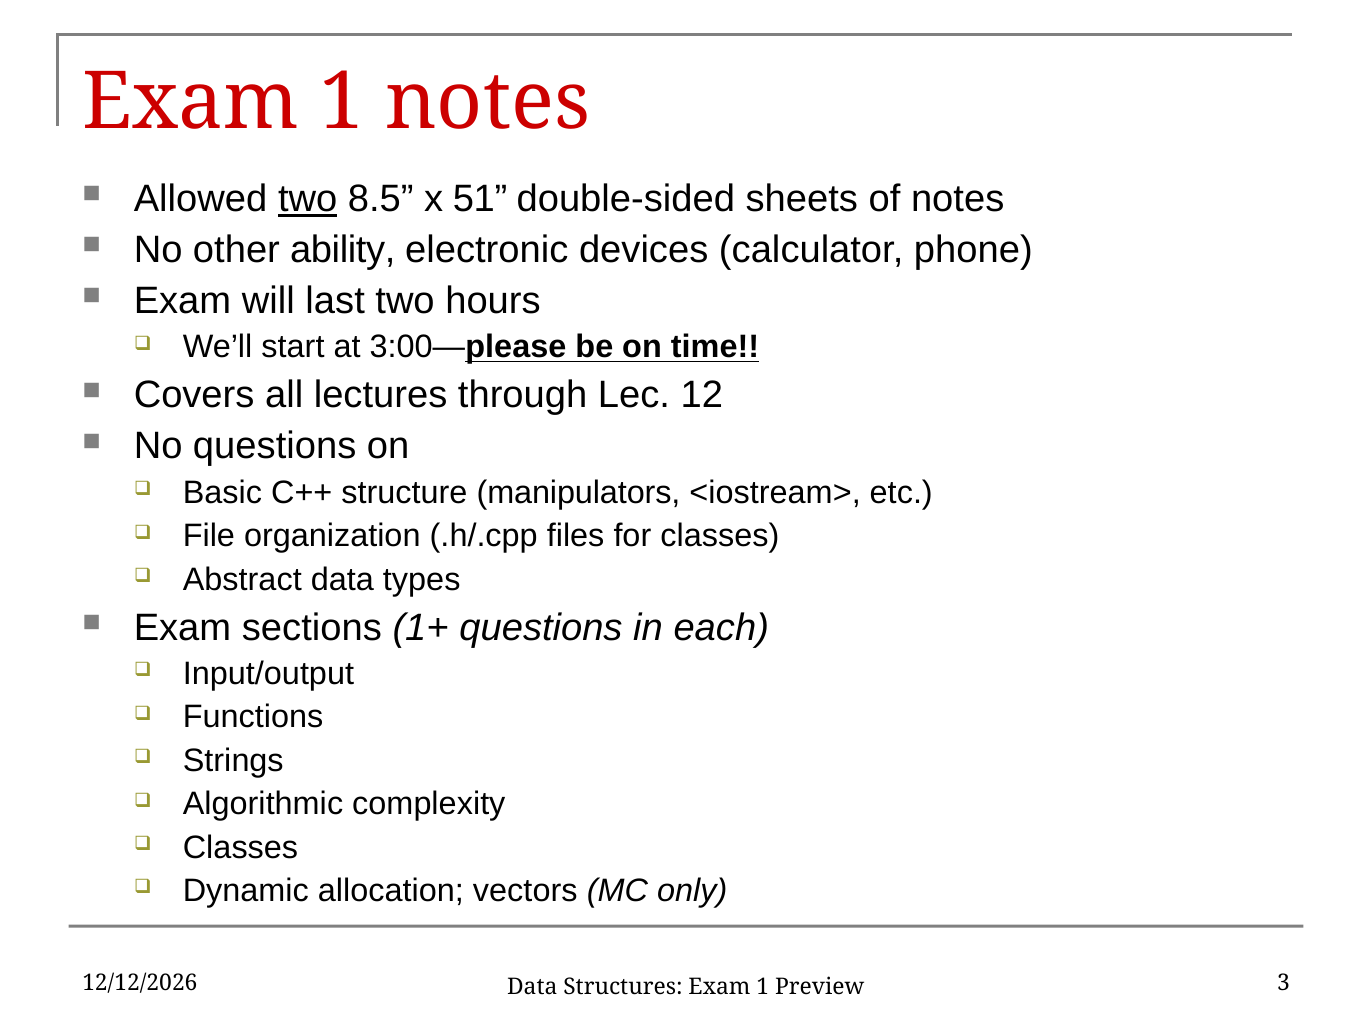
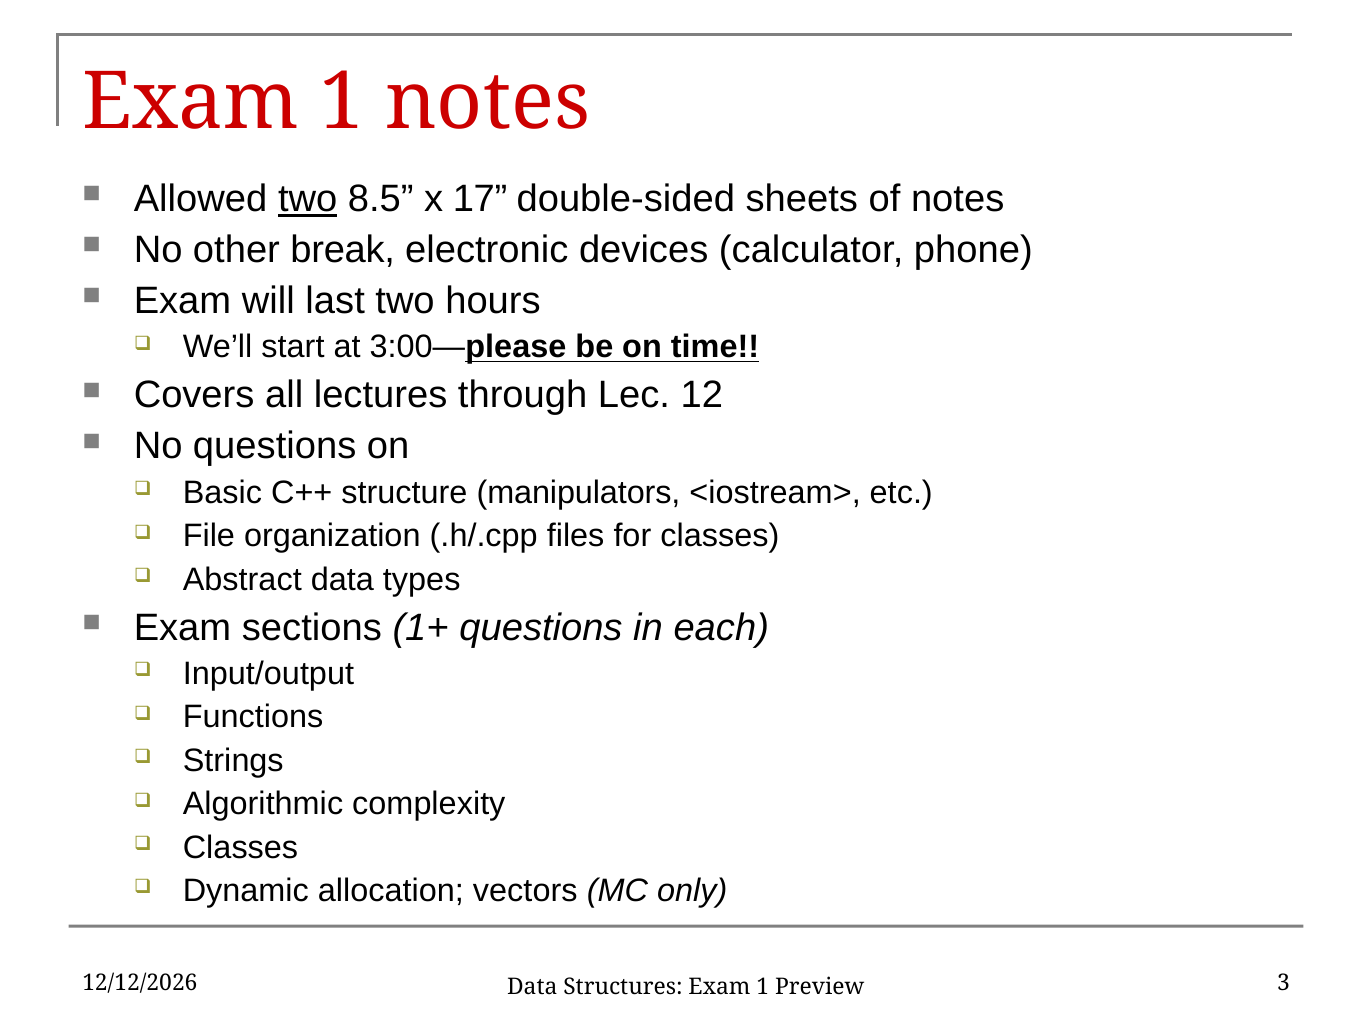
51: 51 -> 17
ability: ability -> break
